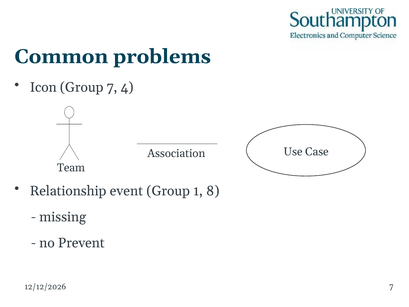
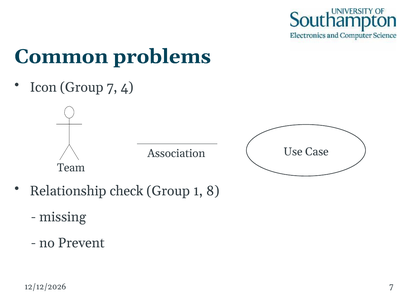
event: event -> check
